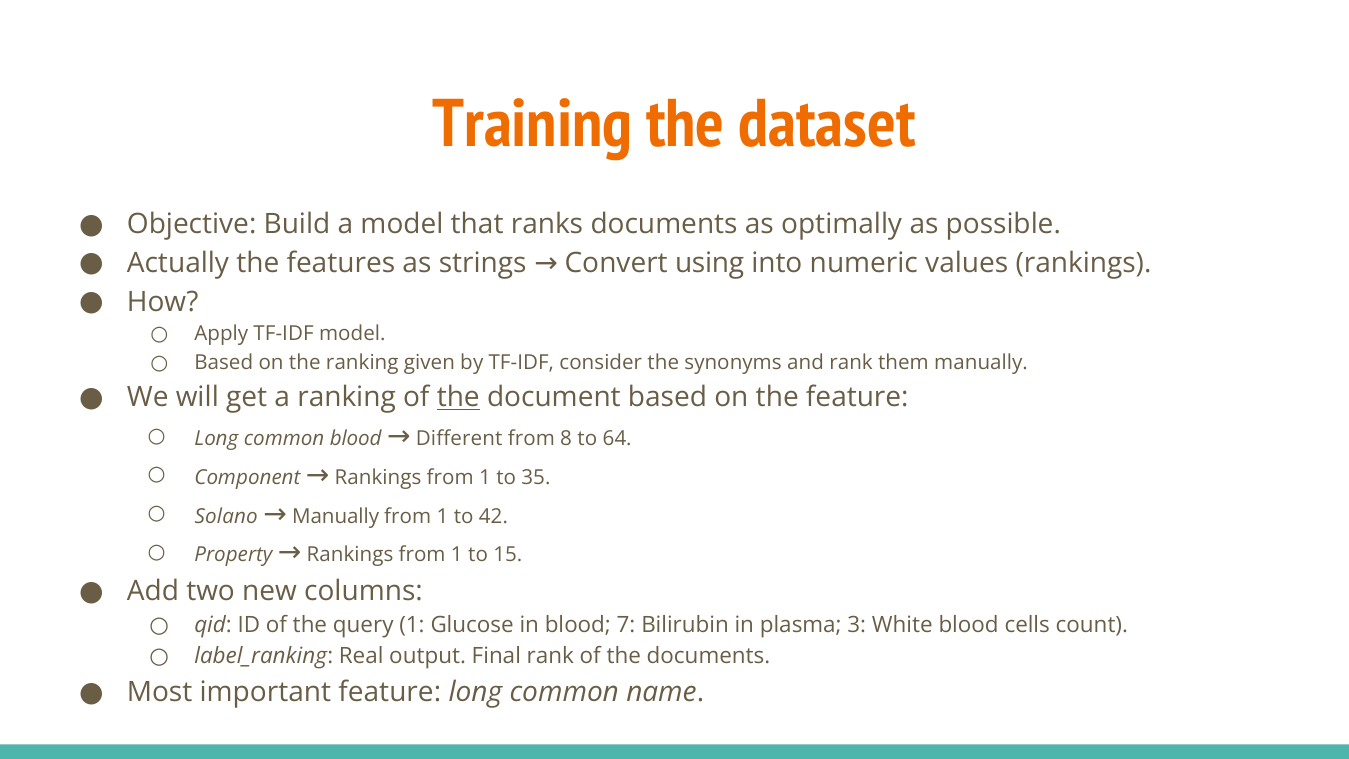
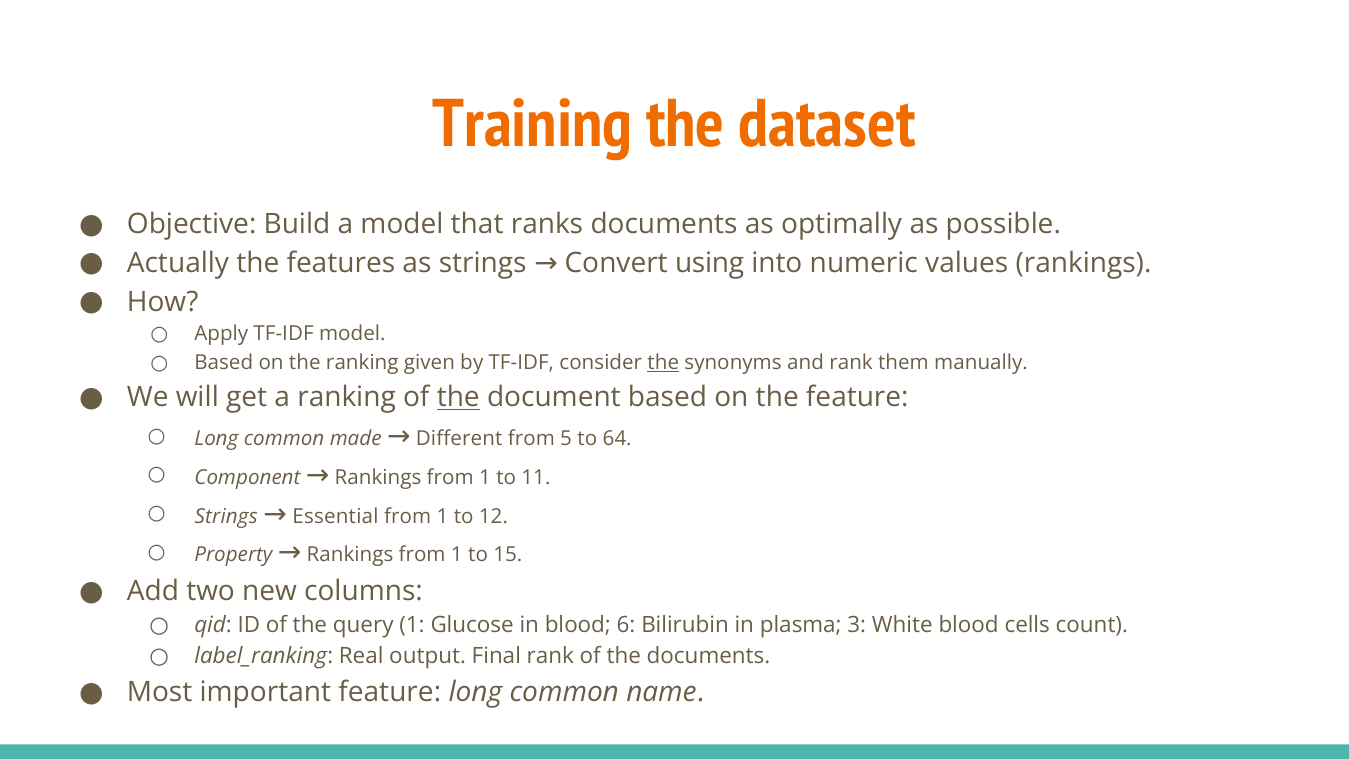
the at (663, 363) underline: none -> present
common blood: blood -> made
8: 8 -> 5
35: 35 -> 11
Solano at (226, 516): Solano -> Strings
Manually at (336, 516): Manually -> Essential
42: 42 -> 12
7: 7 -> 6
